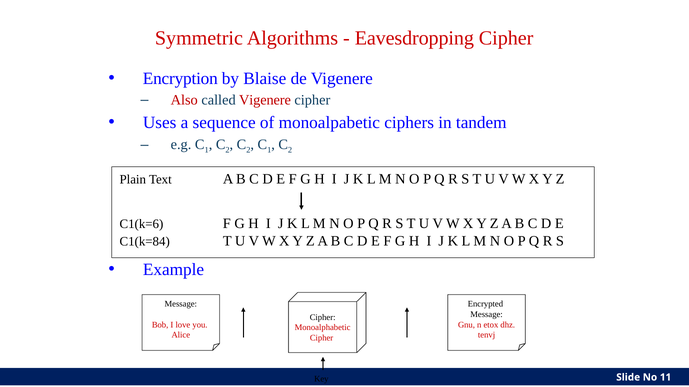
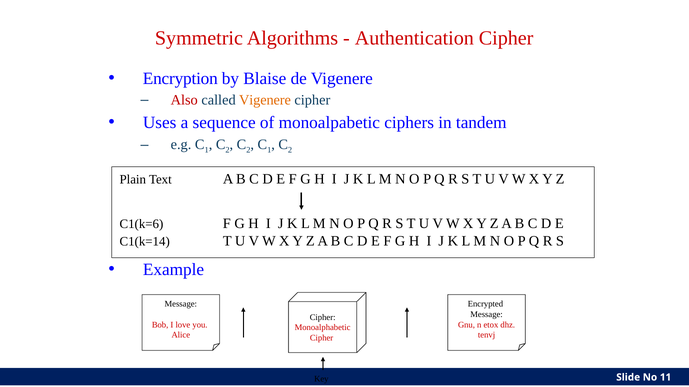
Eavesdropping: Eavesdropping -> Authentication
Vigenere at (265, 100) colour: red -> orange
C1(k=84: C1(k=84 -> C1(k=14
